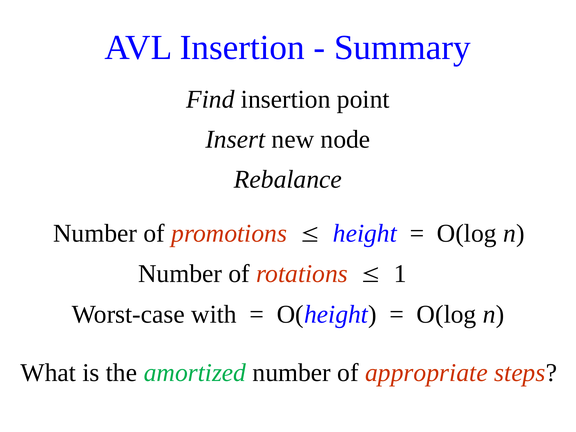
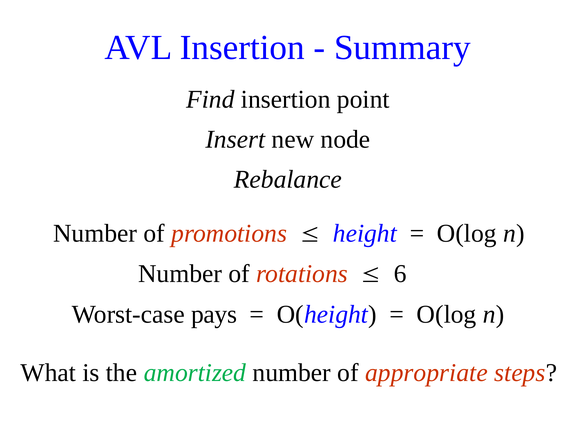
1: 1 -> 6
with: with -> pays
